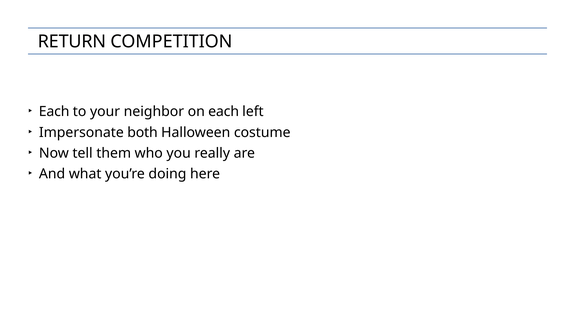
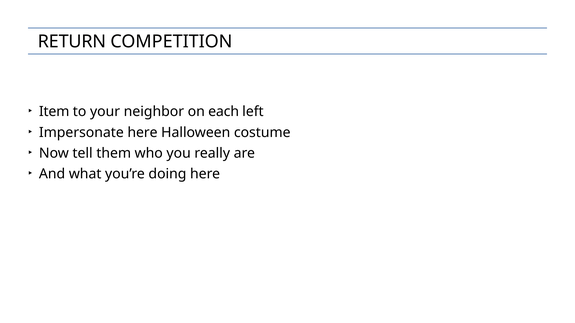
Each at (54, 112): Each -> Item
Impersonate both: both -> here
